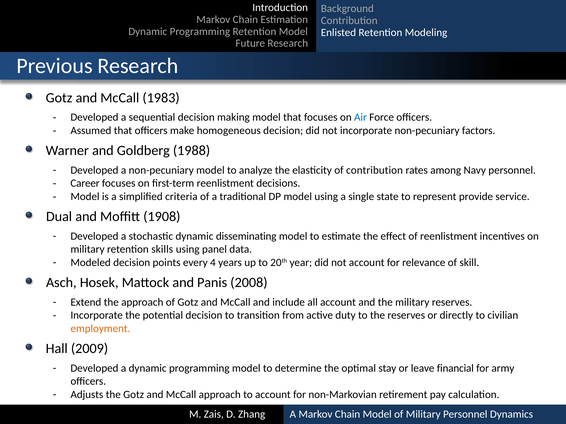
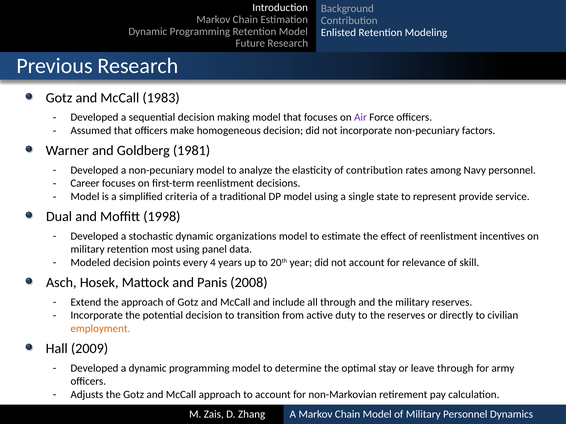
Air colour: blue -> purple
1988: 1988 -> 1981
1908: 1908 -> 1998
disseminating: disseminating -> organizations
skills: skills -> most
all account: account -> through
leave financial: financial -> through
